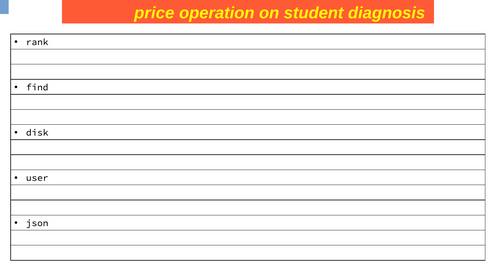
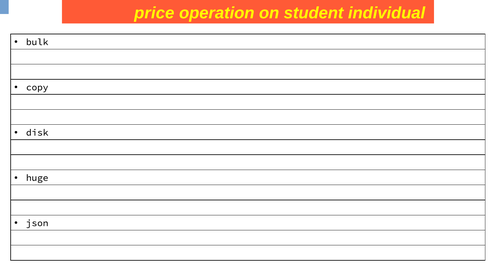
diagnosis: diagnosis -> individual
rank: rank -> bulk
find: find -> copy
user: user -> huge
